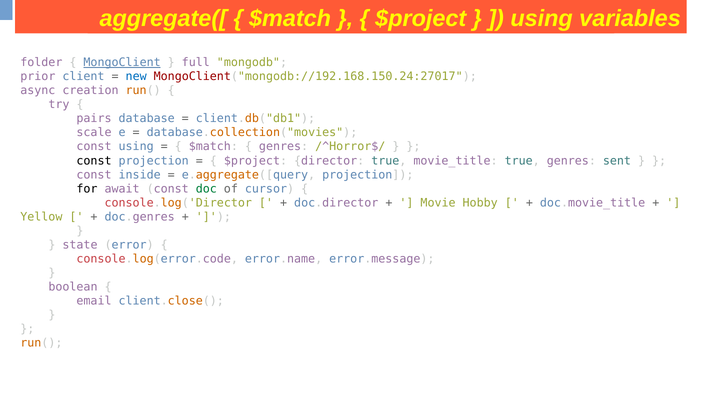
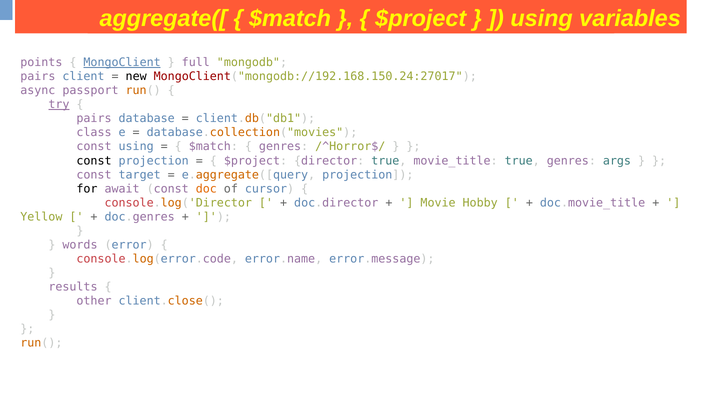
folder: folder -> points
prior at (38, 76): prior -> pairs
new colour: blue -> black
creation: creation -> passport
try underline: none -> present
scale: scale -> class
sent: sent -> args
inside: inside -> target
doc colour: green -> orange
state: state -> words
boolean: boolean -> results
email: email -> other
